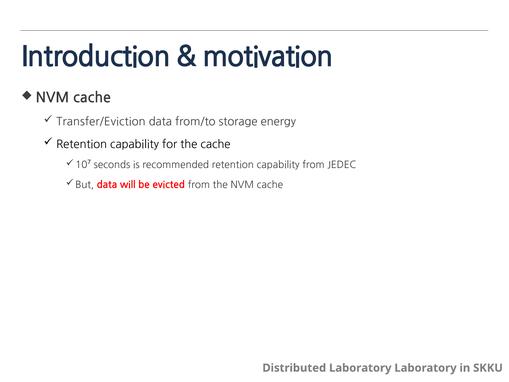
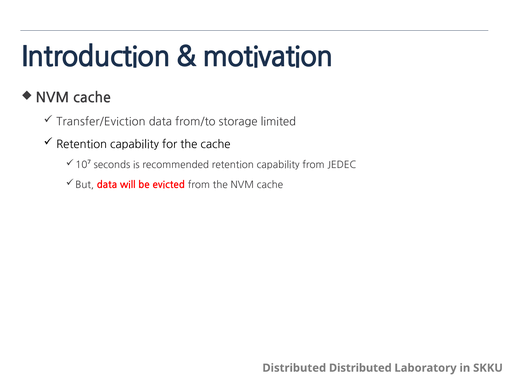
energy: energy -> limited
Distributed Laboratory: Laboratory -> Distributed
